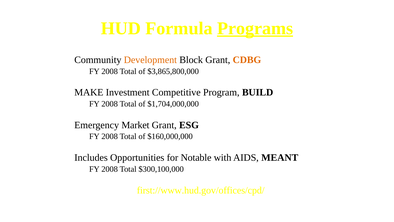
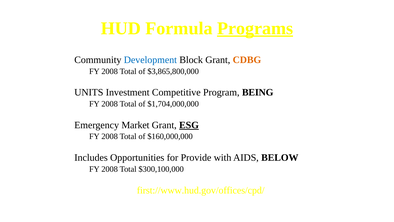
Development colour: orange -> blue
MAKE: MAKE -> UNITS
BUILD: BUILD -> BEING
ESG underline: none -> present
Notable: Notable -> Provide
MEANT: MEANT -> BELOW
